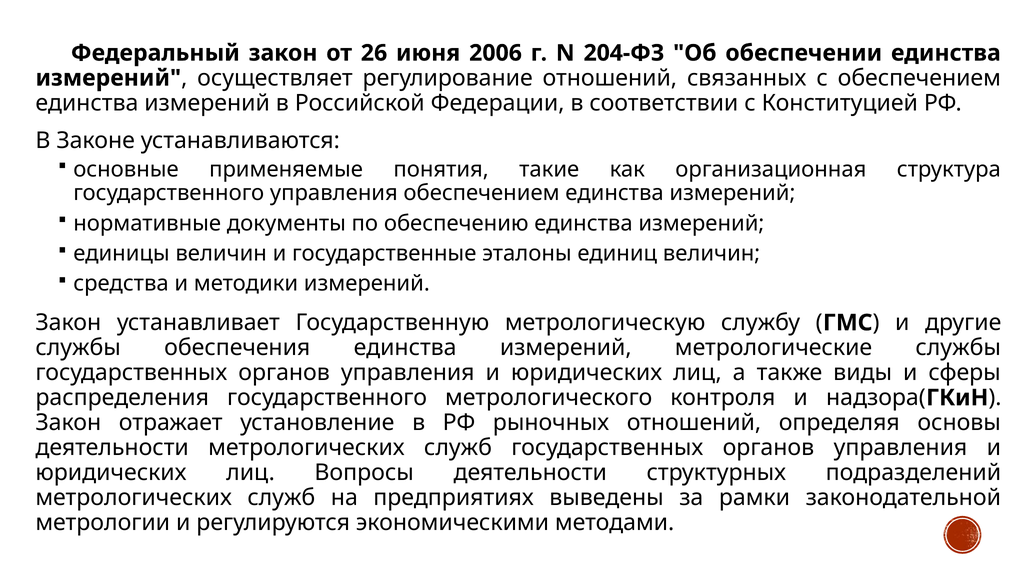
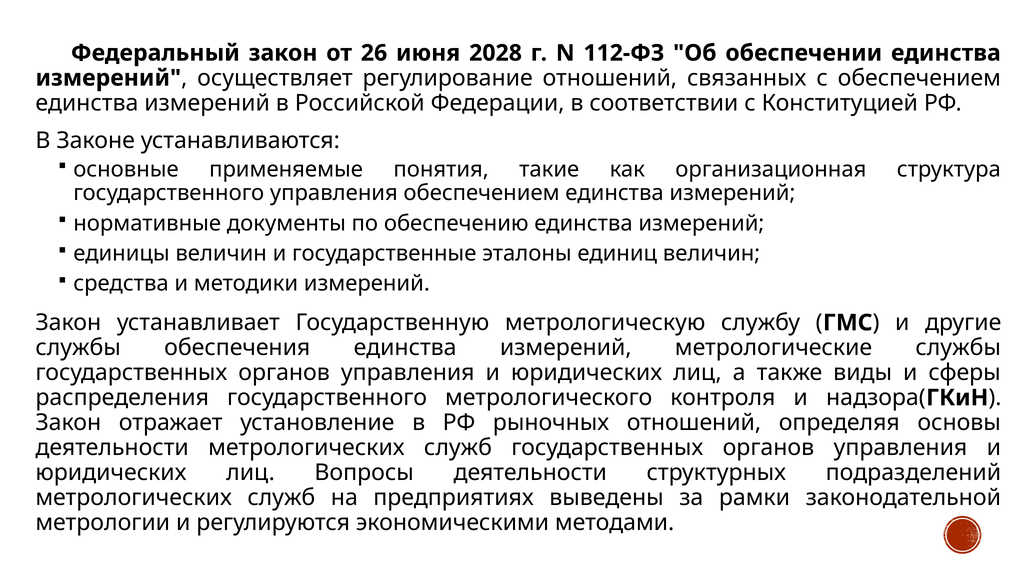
2006: 2006 -> 2028
204-ФЗ: 204-ФЗ -> 112-ФЗ
